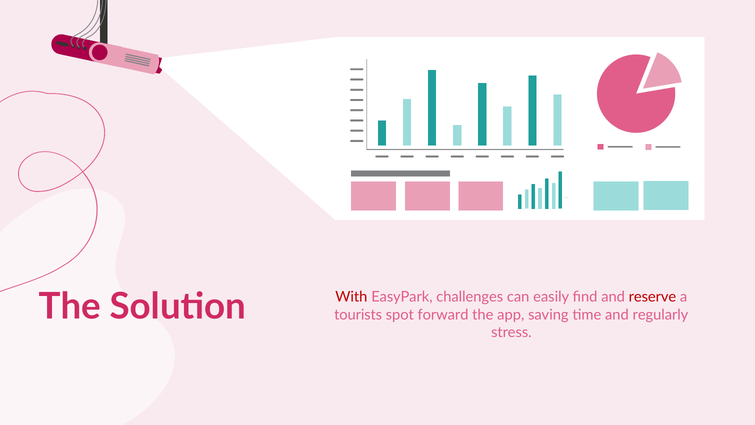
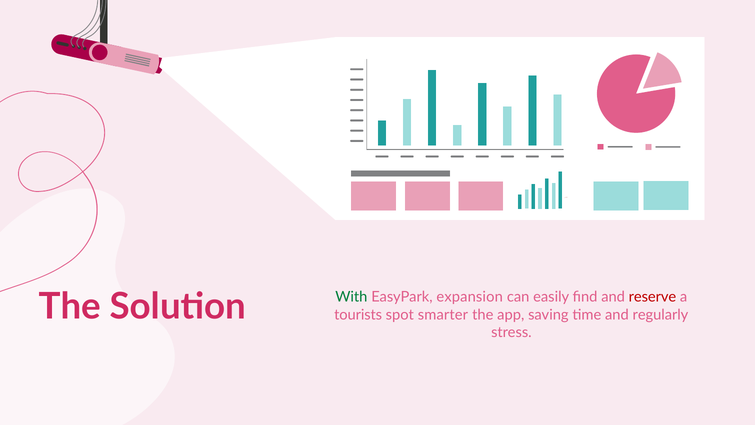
With colour: red -> green
challenges: challenges -> expansion
forward: forward -> smarter
